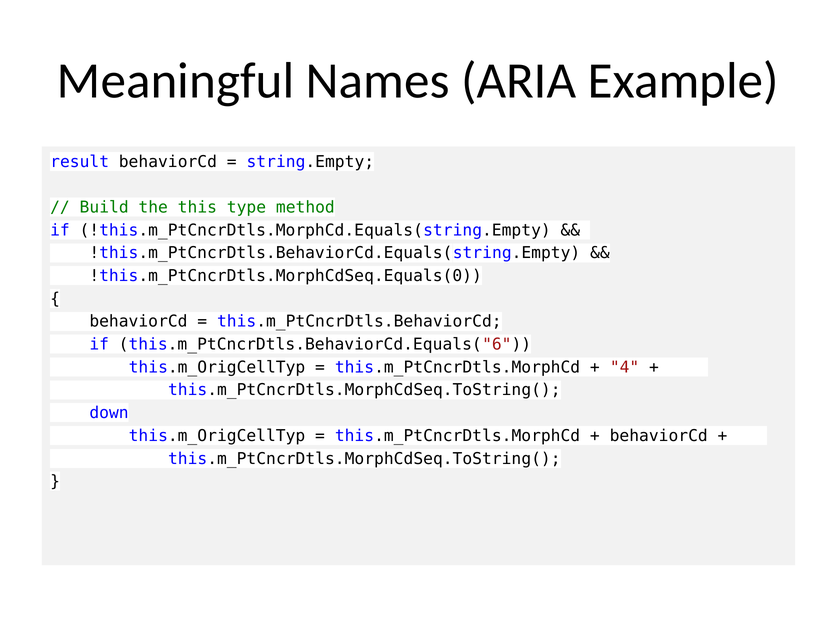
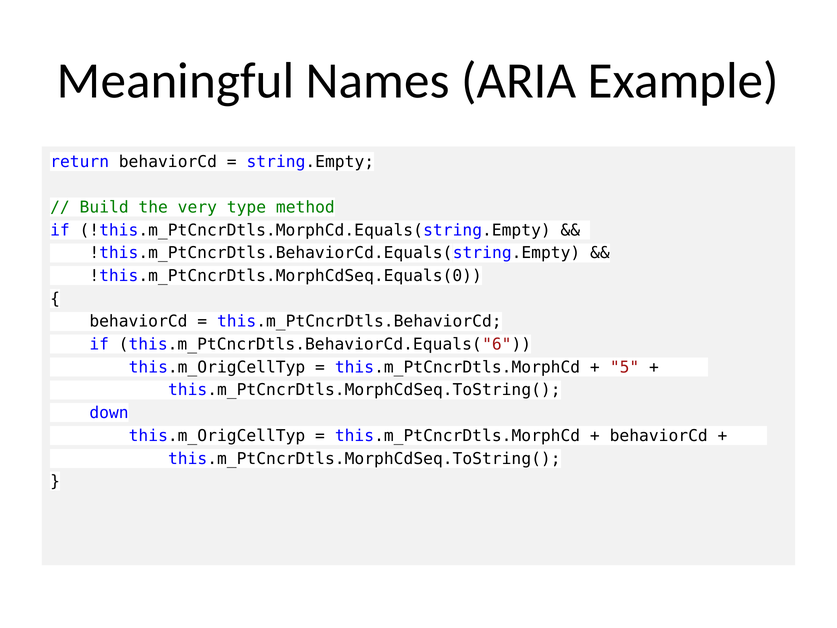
result: result -> return
this: this -> very
4: 4 -> 5
